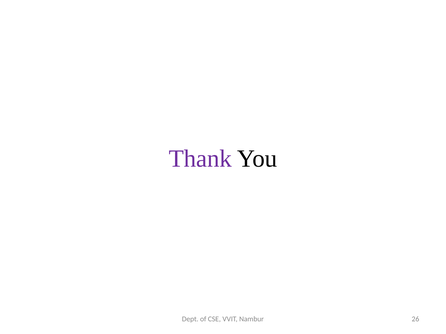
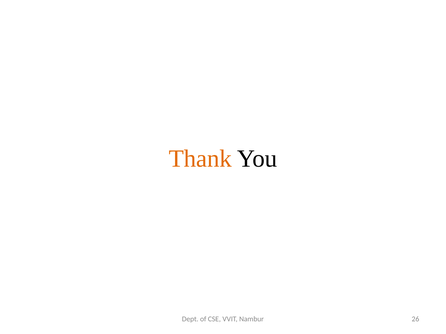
Thank colour: purple -> orange
